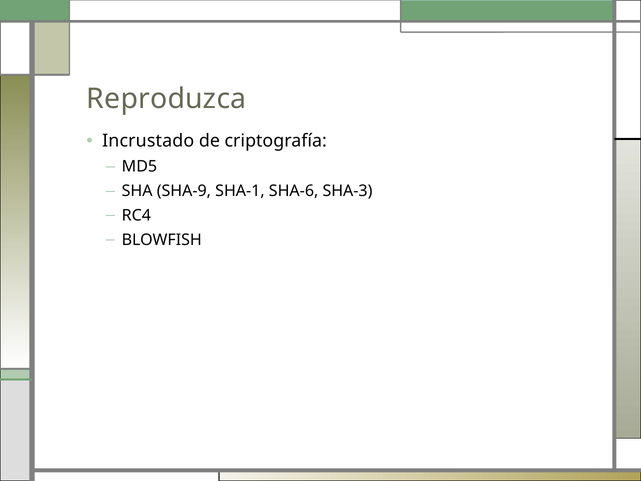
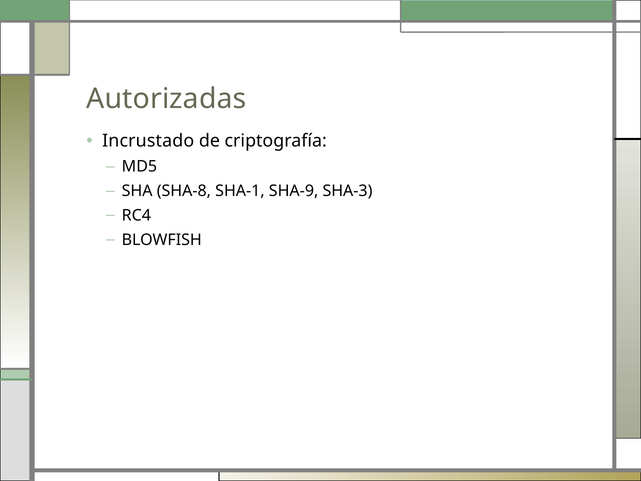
Reproduzca: Reproduzca -> Autorizadas
SHA-9: SHA-9 -> SHA-8
SHA-6: SHA-6 -> SHA-9
